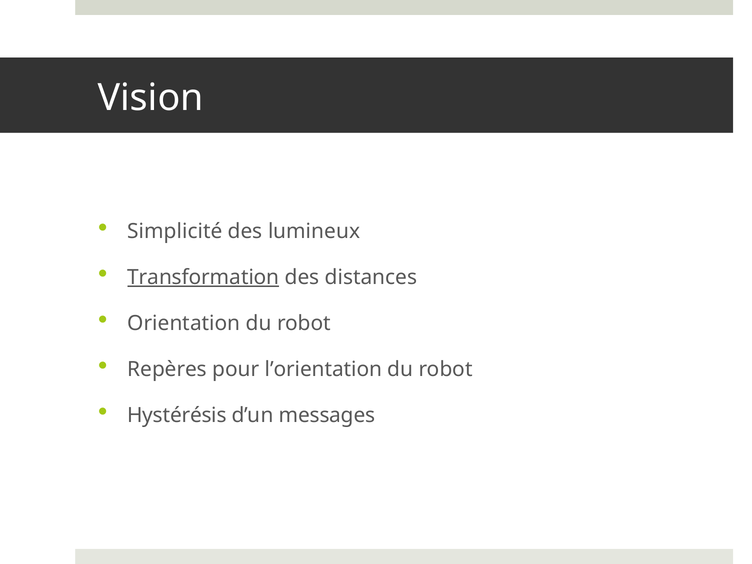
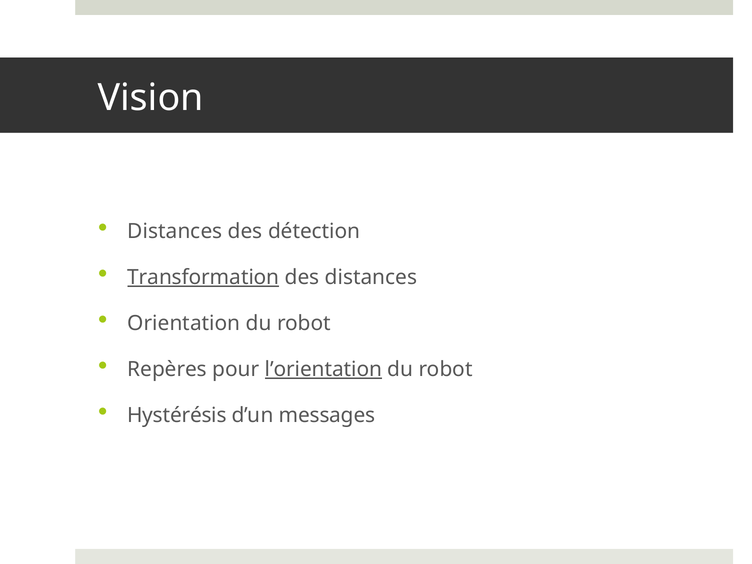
Simplicité at (175, 231): Simplicité -> Distances
lumineux: lumineux -> détection
l’orientation underline: none -> present
